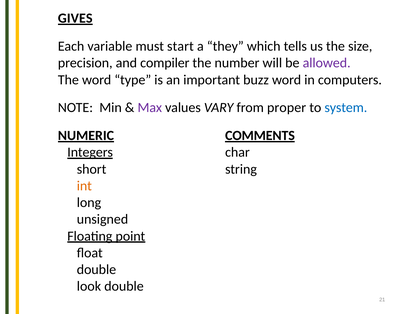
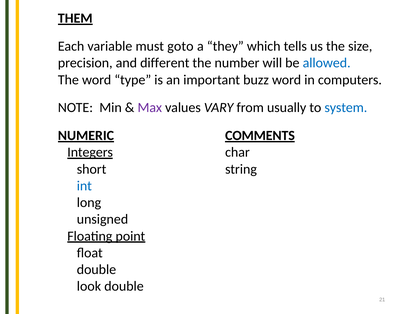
GIVES: GIVES -> THEM
start: start -> goto
compiler: compiler -> different
allowed colour: purple -> blue
proper: proper -> usually
int colour: orange -> blue
